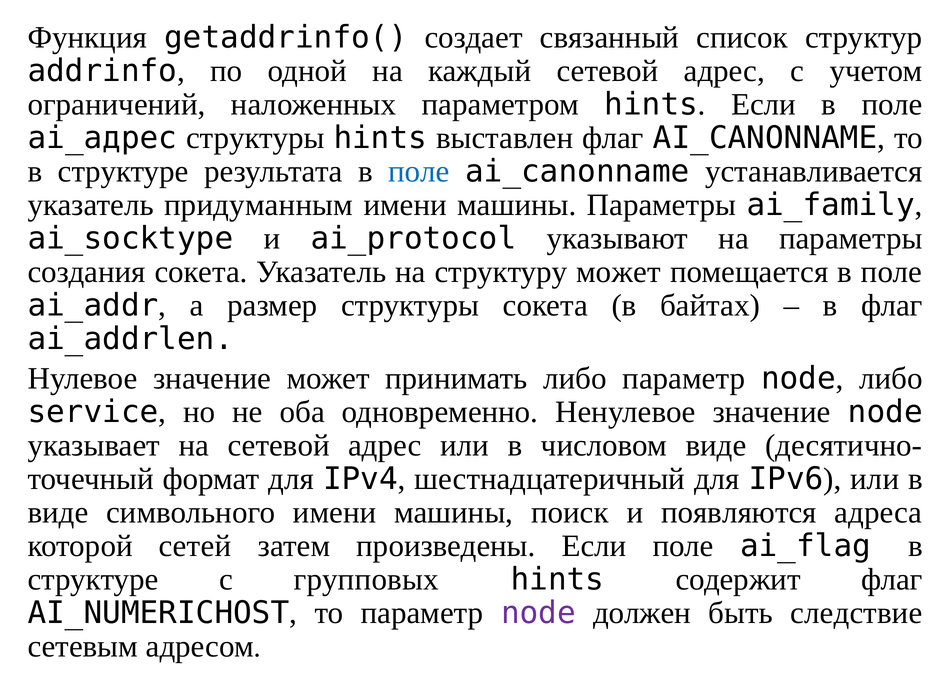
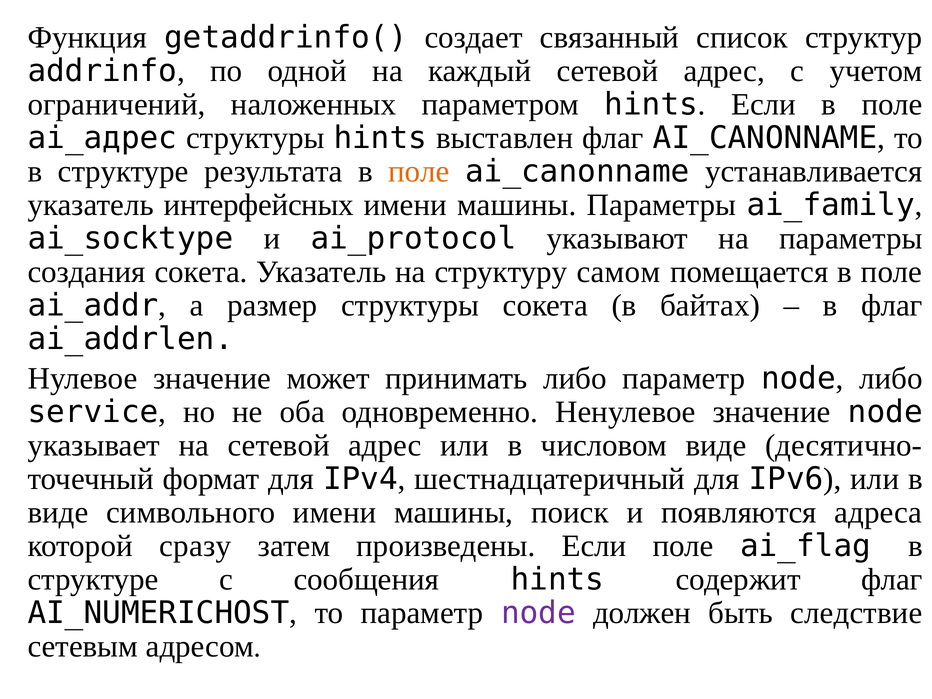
поле at (419, 172) colour: blue -> orange
придуманным: придуманным -> интерфейсных
структуру может: может -> самом
сетей: сетей -> сразу
групповых: групповых -> сообщения
